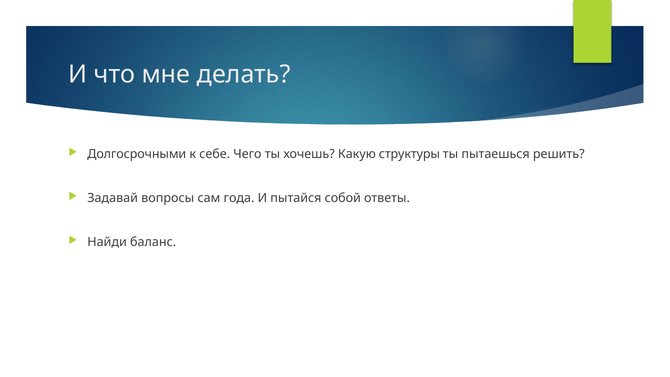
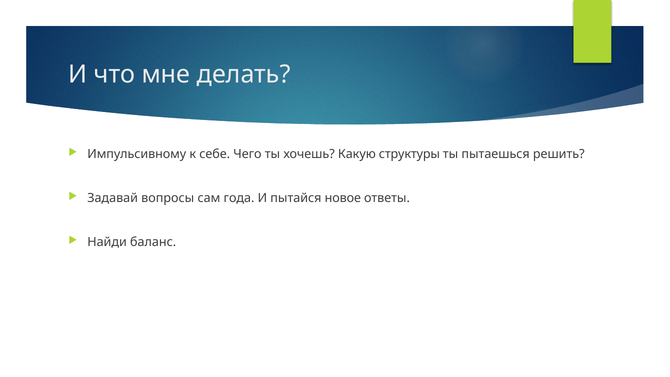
Долгосрочными: Долгосрочными -> Импульсивному
собой: собой -> новое
